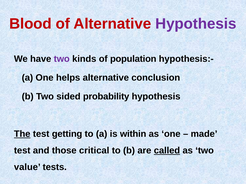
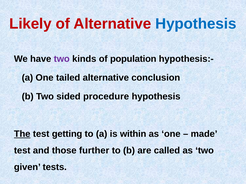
Blood: Blood -> Likely
Hypothesis at (196, 24) colour: purple -> blue
helps: helps -> tailed
probability: probability -> procedure
critical: critical -> further
called underline: present -> none
value: value -> given
